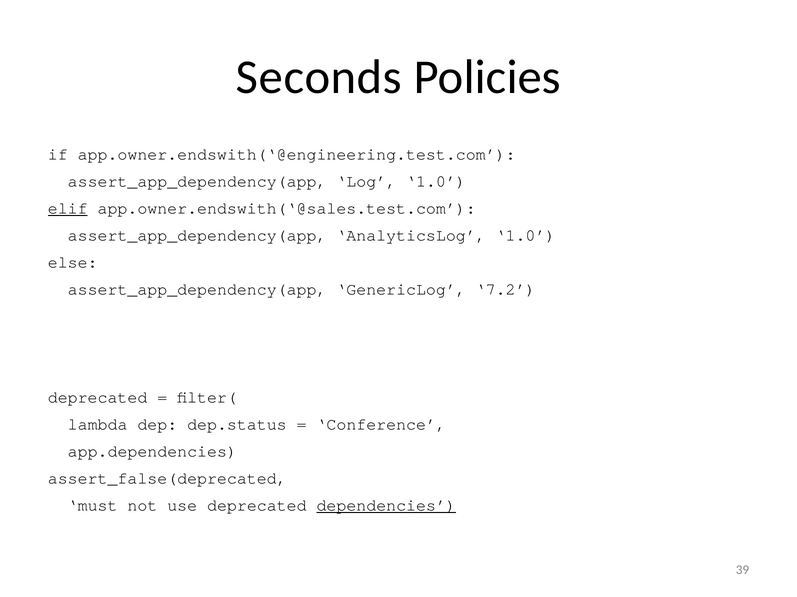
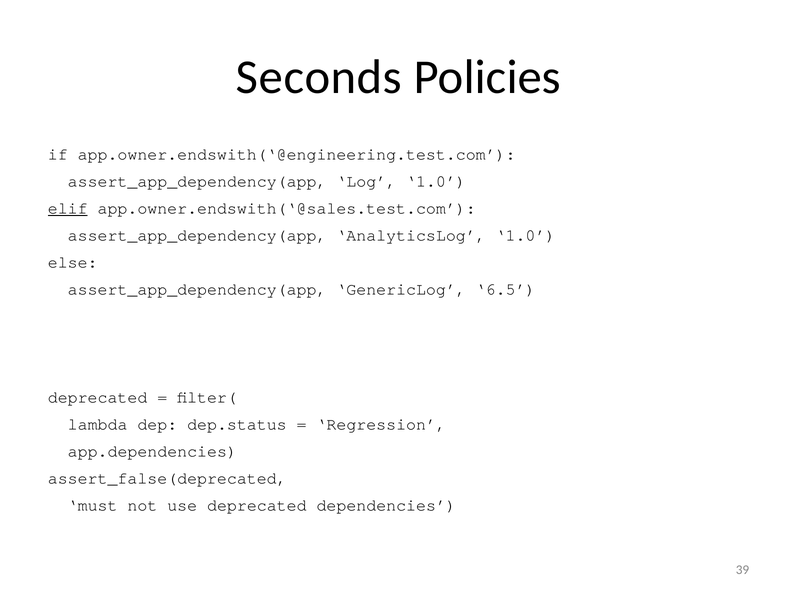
7.2: 7.2 -> 6.5
Conference: Conference -> Regression
dependencies underline: present -> none
